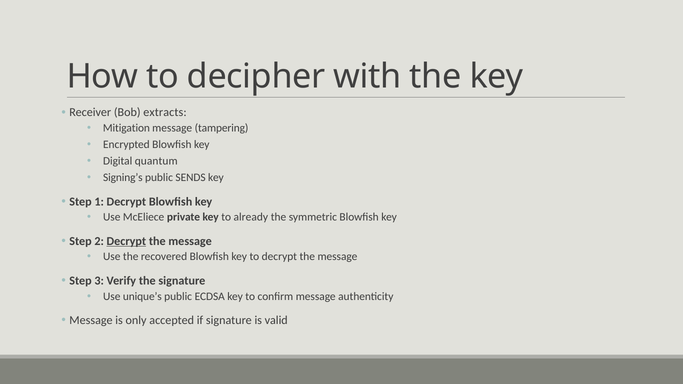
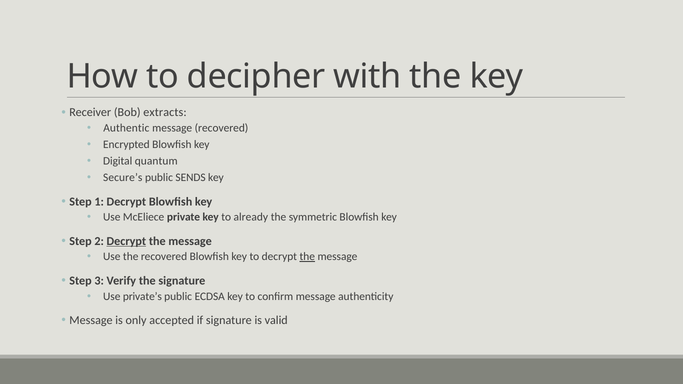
Mitigation: Mitigation -> Authentic
message tampering: tampering -> recovered
Signing’s: Signing’s -> Secure’s
the at (307, 257) underline: none -> present
unique’s: unique’s -> private’s
